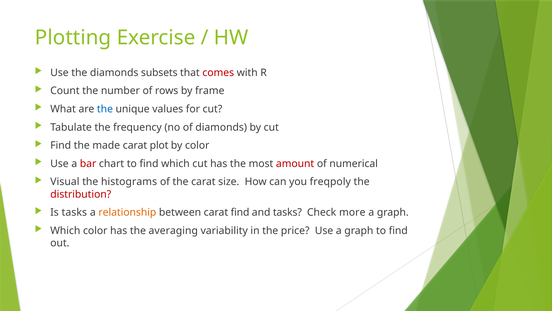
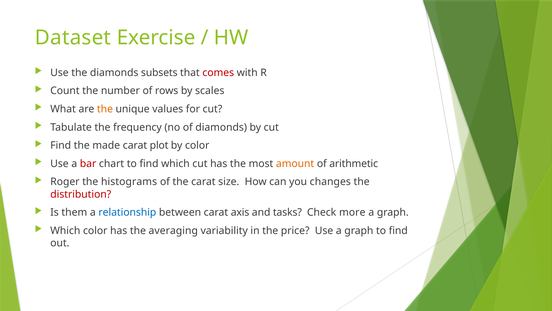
Plotting: Plotting -> Dataset
frame: frame -> scales
the at (105, 109) colour: blue -> orange
amount colour: red -> orange
numerical: numerical -> arithmetic
Visual: Visual -> Roger
freqpoly: freqpoly -> changes
Is tasks: tasks -> them
relationship colour: orange -> blue
carat find: find -> axis
